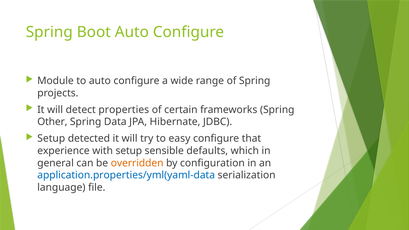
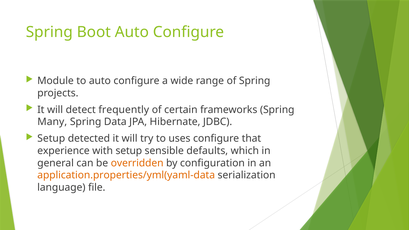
properties: properties -> frequently
Other: Other -> Many
easy: easy -> uses
application.properties/yml(yaml-data colour: blue -> orange
